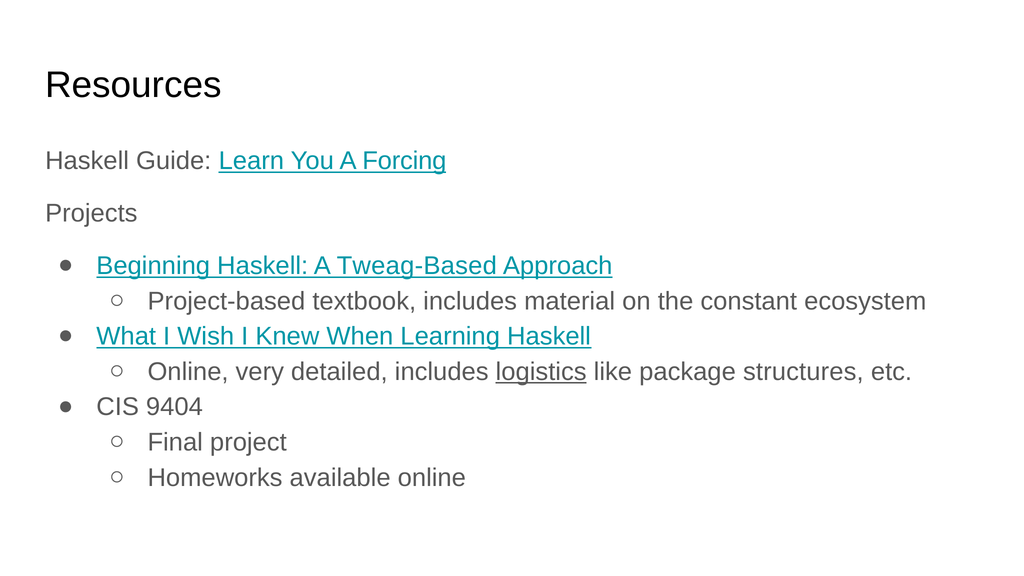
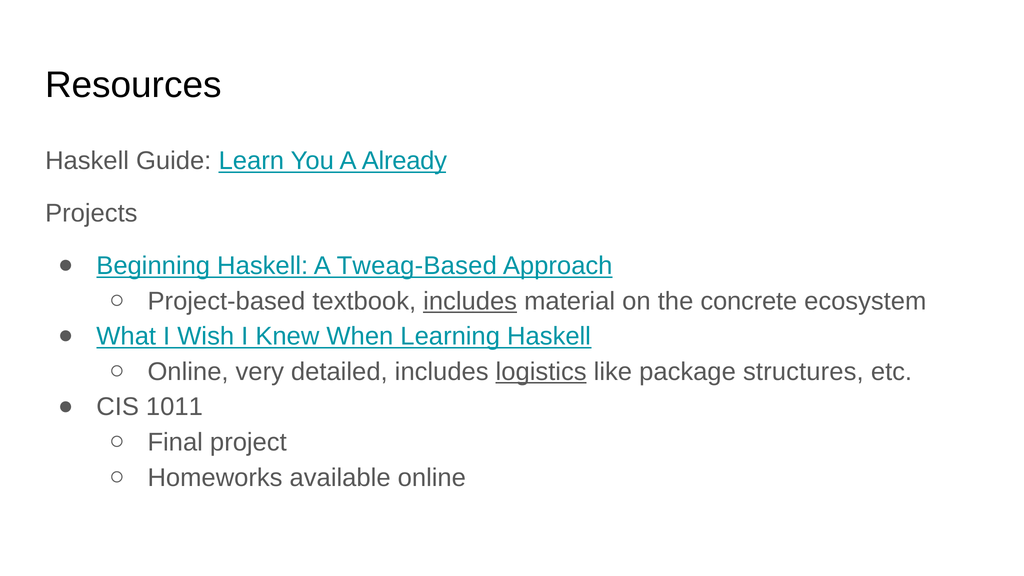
Forcing: Forcing -> Already
includes at (470, 301) underline: none -> present
constant: constant -> concrete
9404: 9404 -> 1011
